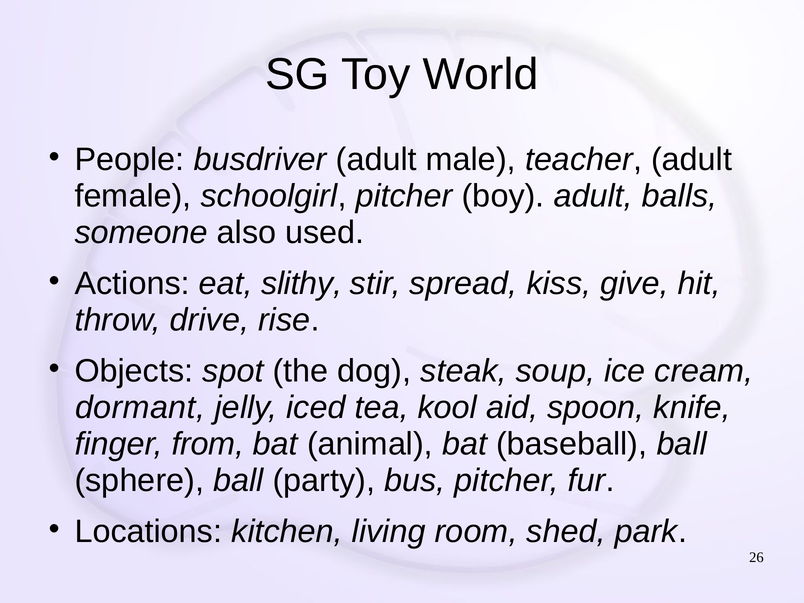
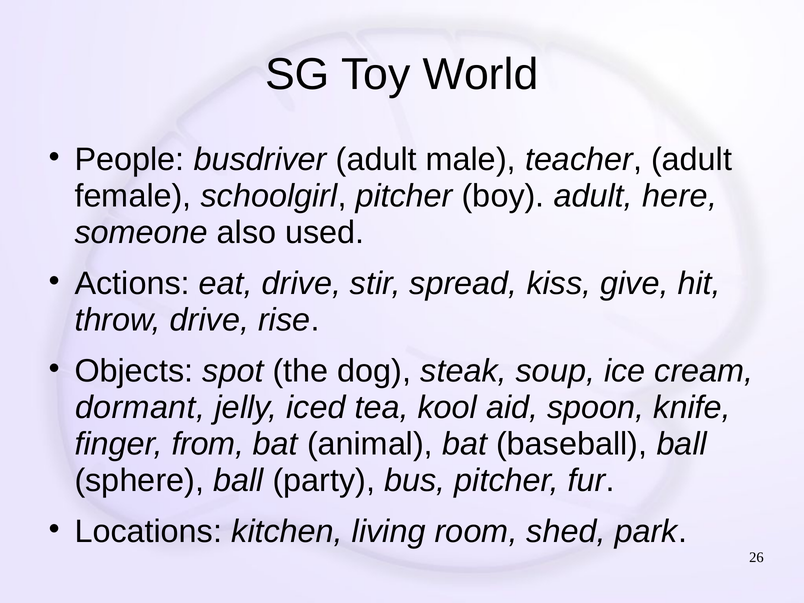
balls: balls -> here
eat slithy: slithy -> drive
